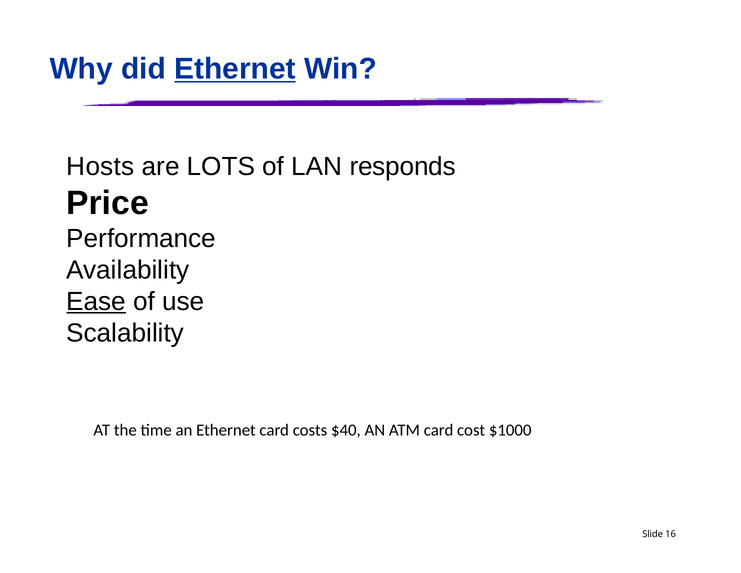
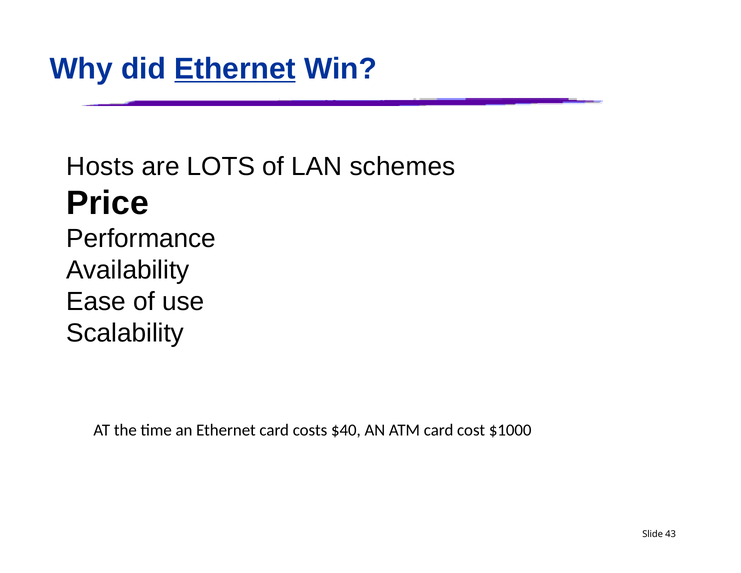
responds: responds -> schemes
Ease underline: present -> none
16: 16 -> 43
